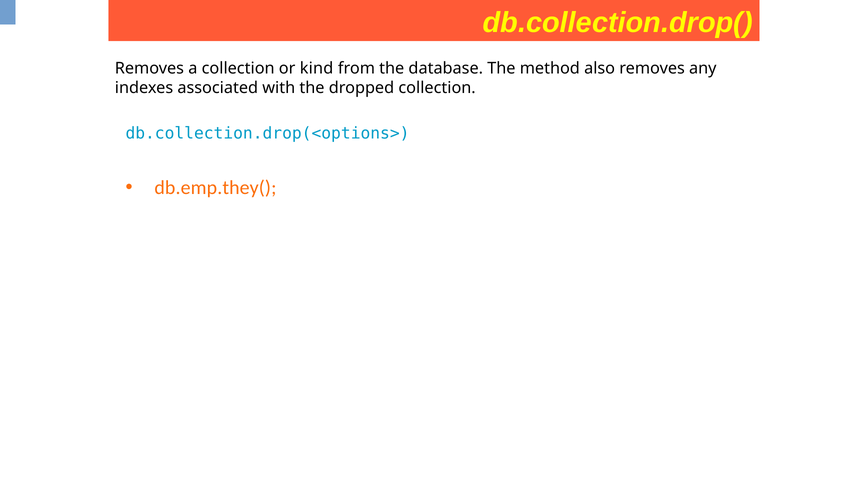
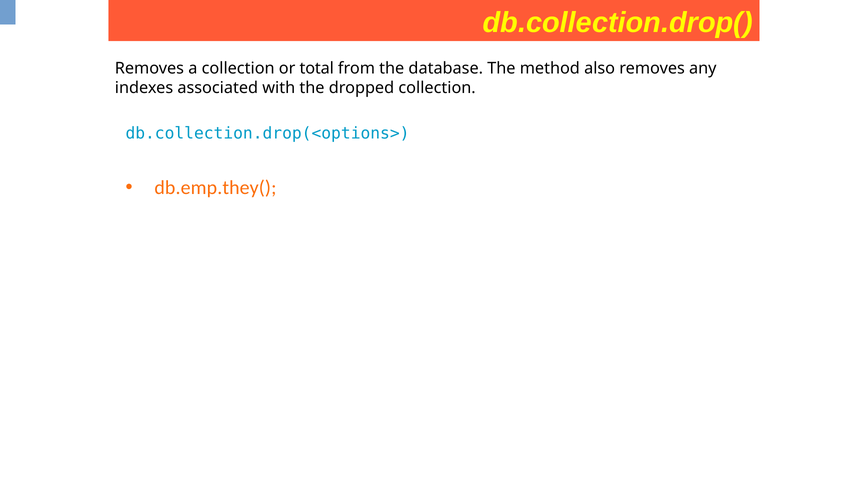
kind: kind -> total
